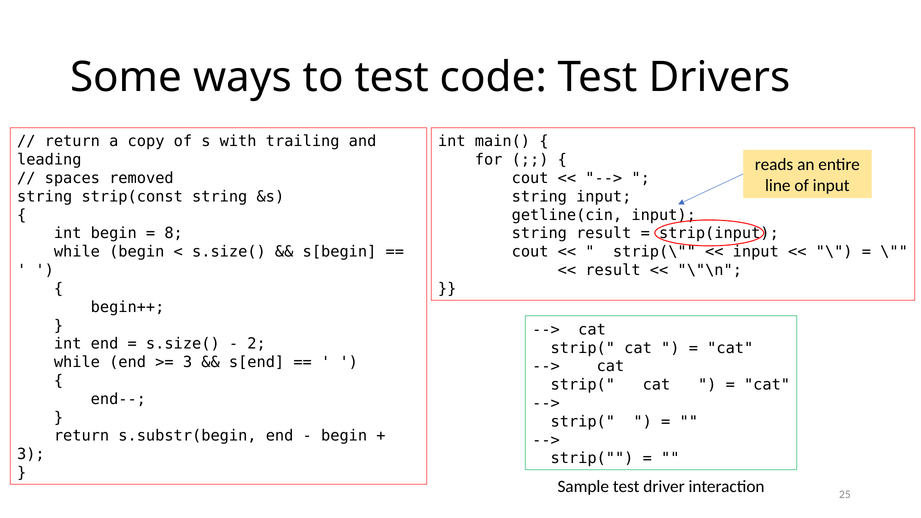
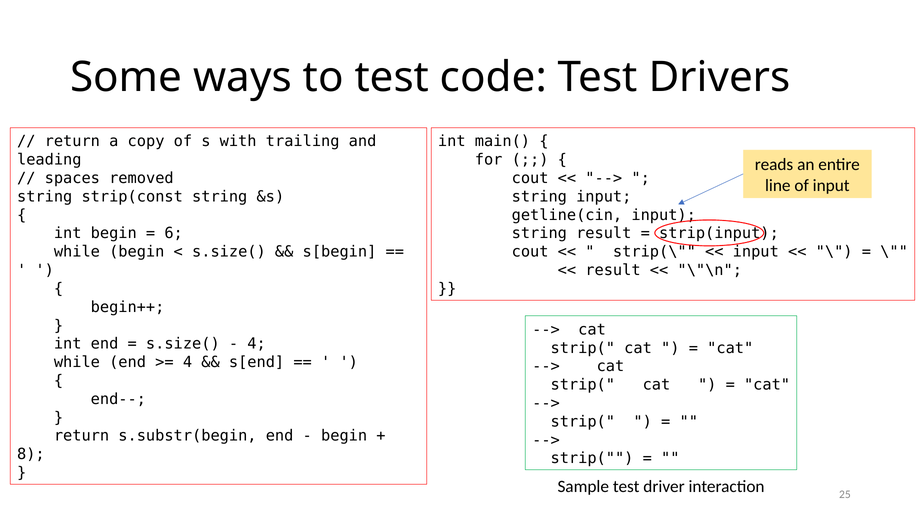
8: 8 -> 6
2 at (257, 344): 2 -> 4
3 at (188, 362): 3 -> 4
3 at (31, 454): 3 -> 8
